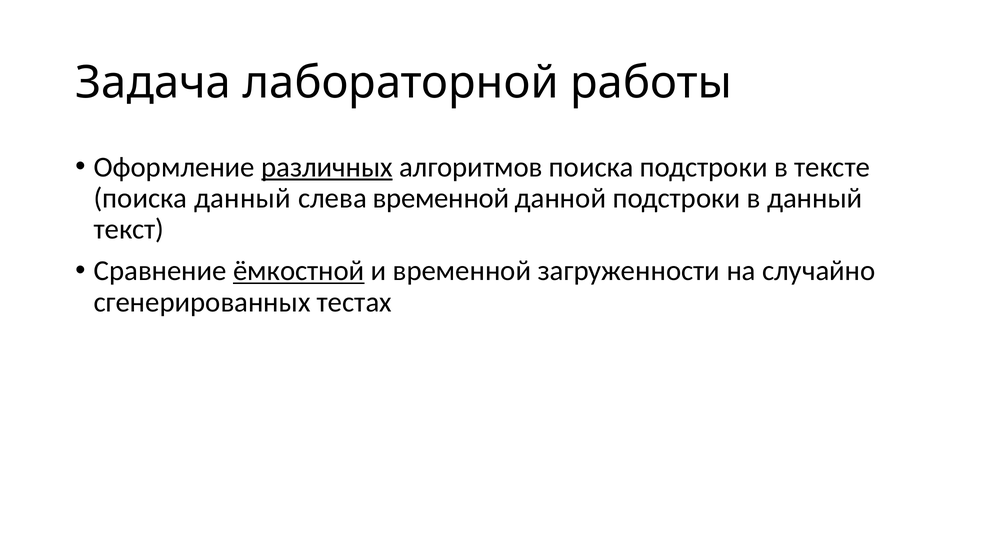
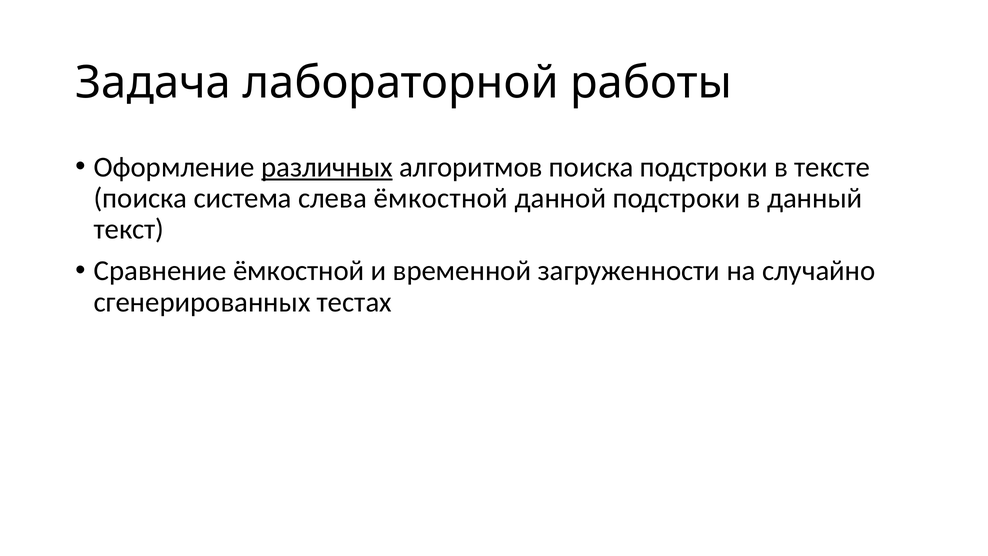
поиска данный: данный -> система
слева временной: временной -> ёмкостной
ёмкостной at (299, 271) underline: present -> none
